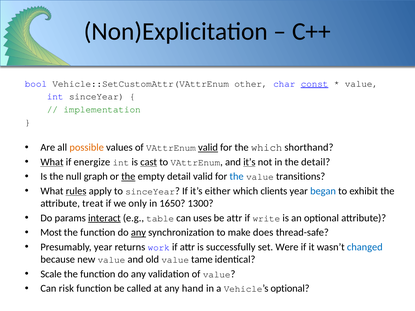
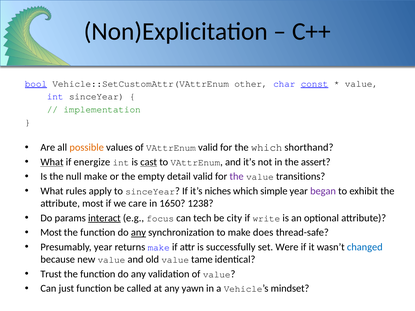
bool underline: none -> present
valid at (208, 148) underline: present -> none
it’s at (249, 162) underline: present -> none
the detail: detail -> assert
null graph: graph -> make
the at (128, 177) underline: present -> none
the at (237, 177) colour: blue -> purple
rules underline: present -> none
either: either -> niches
clients: clients -> simple
began colour: blue -> purple
attribute treat: treat -> most
only: only -> care
1300: 1300 -> 1238
table: table -> focus
uses: uses -> tech
be attr: attr -> city
returns work: work -> make
Scale: Scale -> Trust
risk: risk -> just
hand: hand -> yawn
Vehicle’s optional: optional -> mindset
